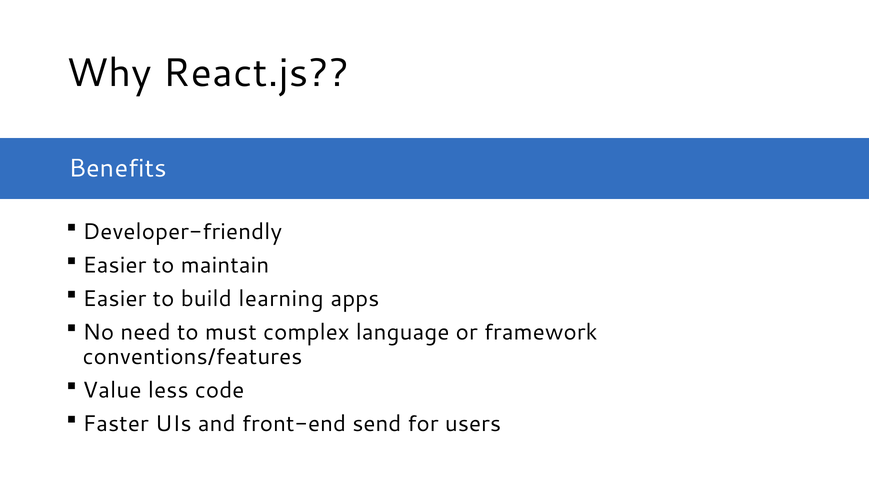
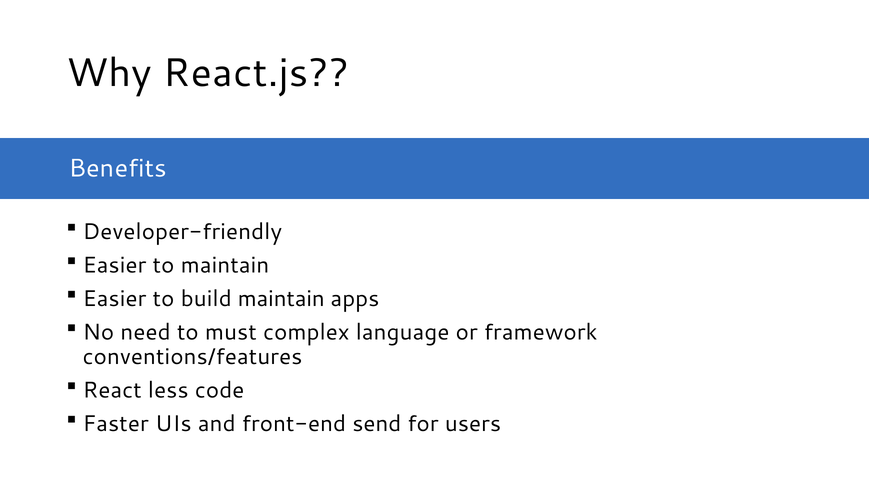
build learning: learning -> maintain
Value: Value -> React
